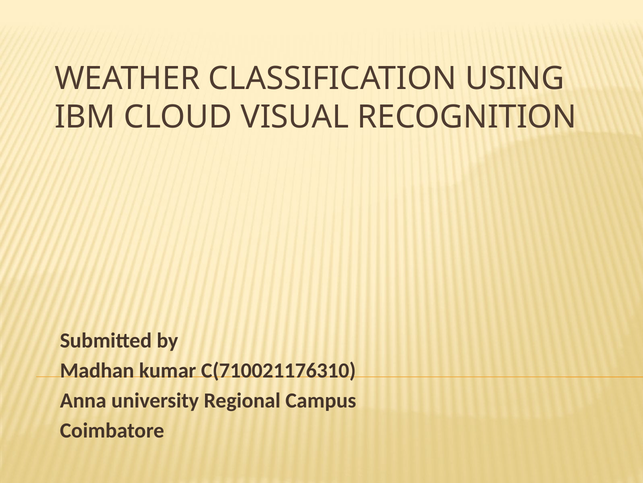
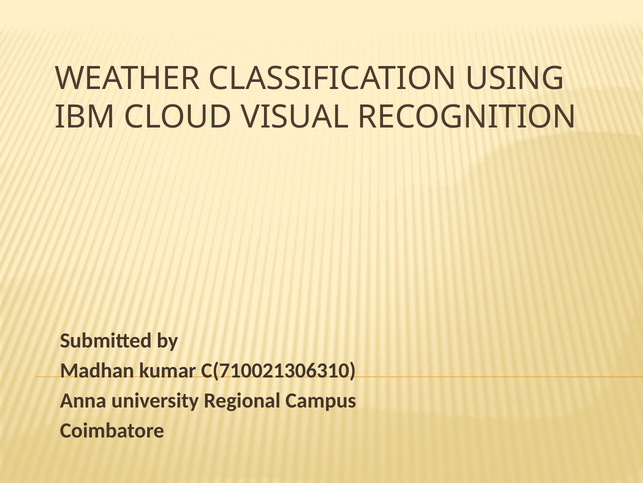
C(710021176310: C(710021176310 -> C(710021306310
